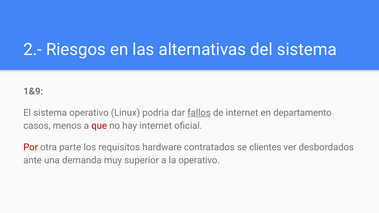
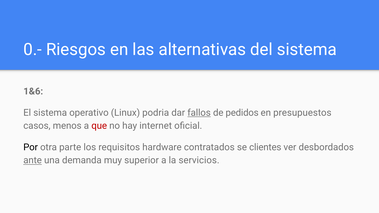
2.-: 2.- -> 0.-
1&9: 1&9 -> 1&6
de internet: internet -> pedidos
departamento: departamento -> presupuestos
Por colour: red -> black
ante underline: none -> present
la operativo: operativo -> servicios
